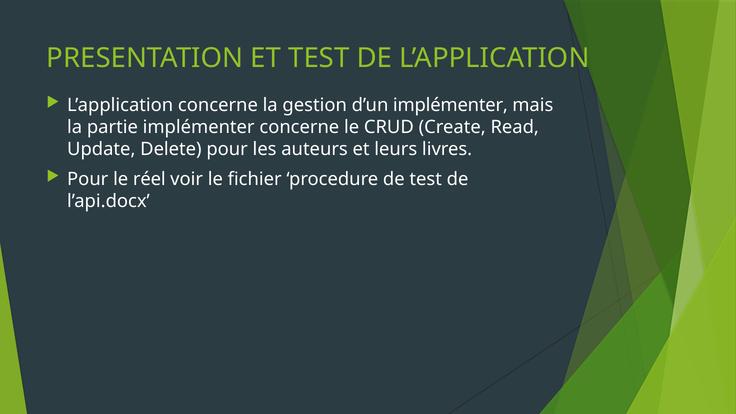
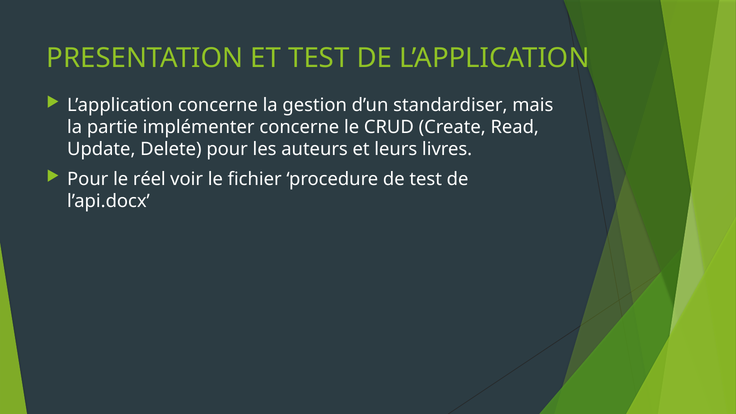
d’un implémenter: implémenter -> standardiser
